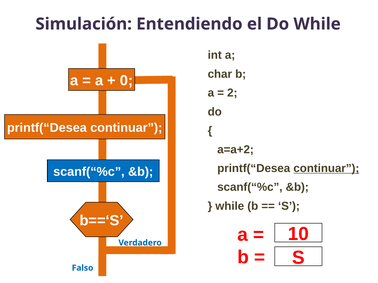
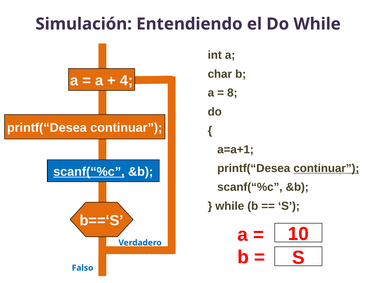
0: 0 -> 4
2: 2 -> 8
a=a+2: a=a+2 -> a=a+1
scanf(“%c at (89, 172) underline: none -> present
